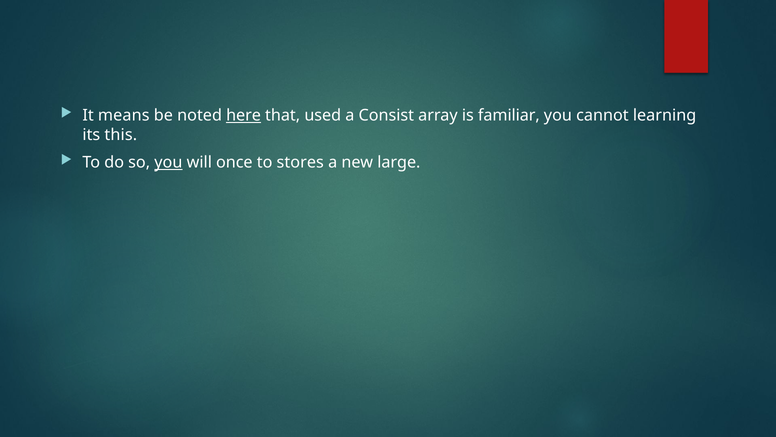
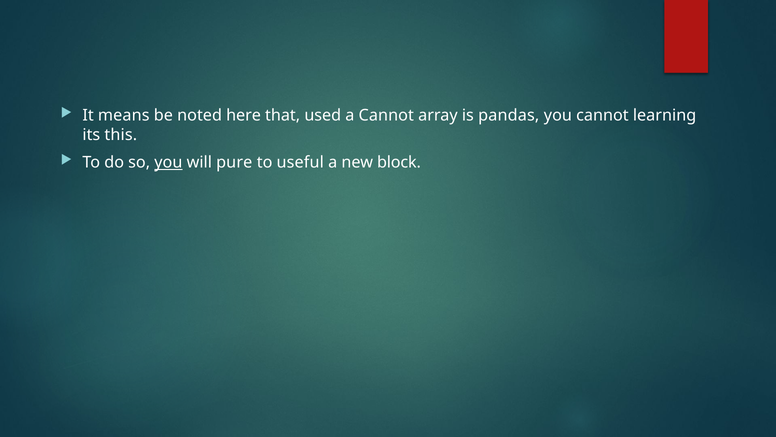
here underline: present -> none
a Consist: Consist -> Cannot
familiar: familiar -> pandas
once: once -> pure
stores: stores -> useful
large: large -> block
